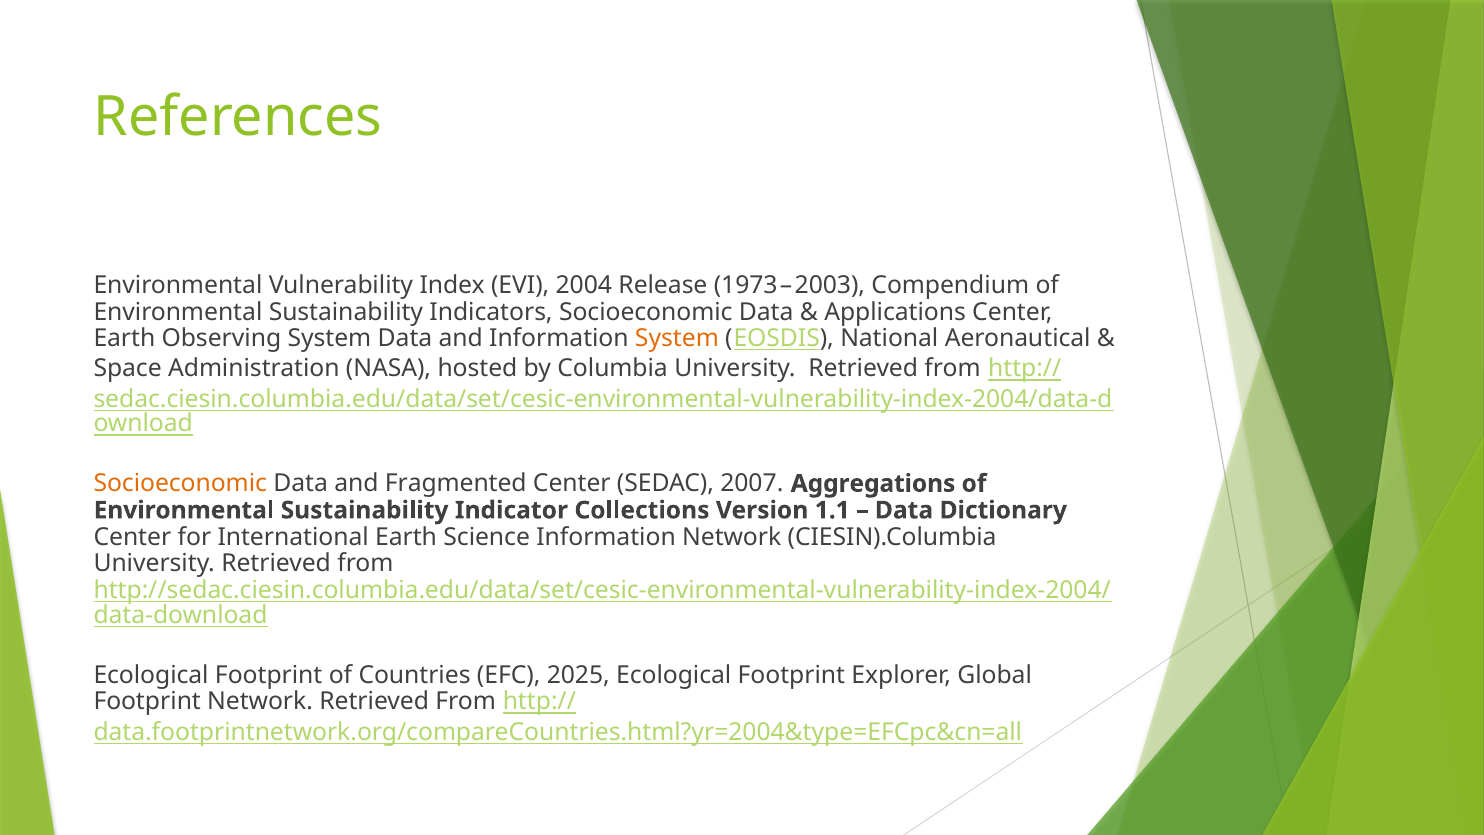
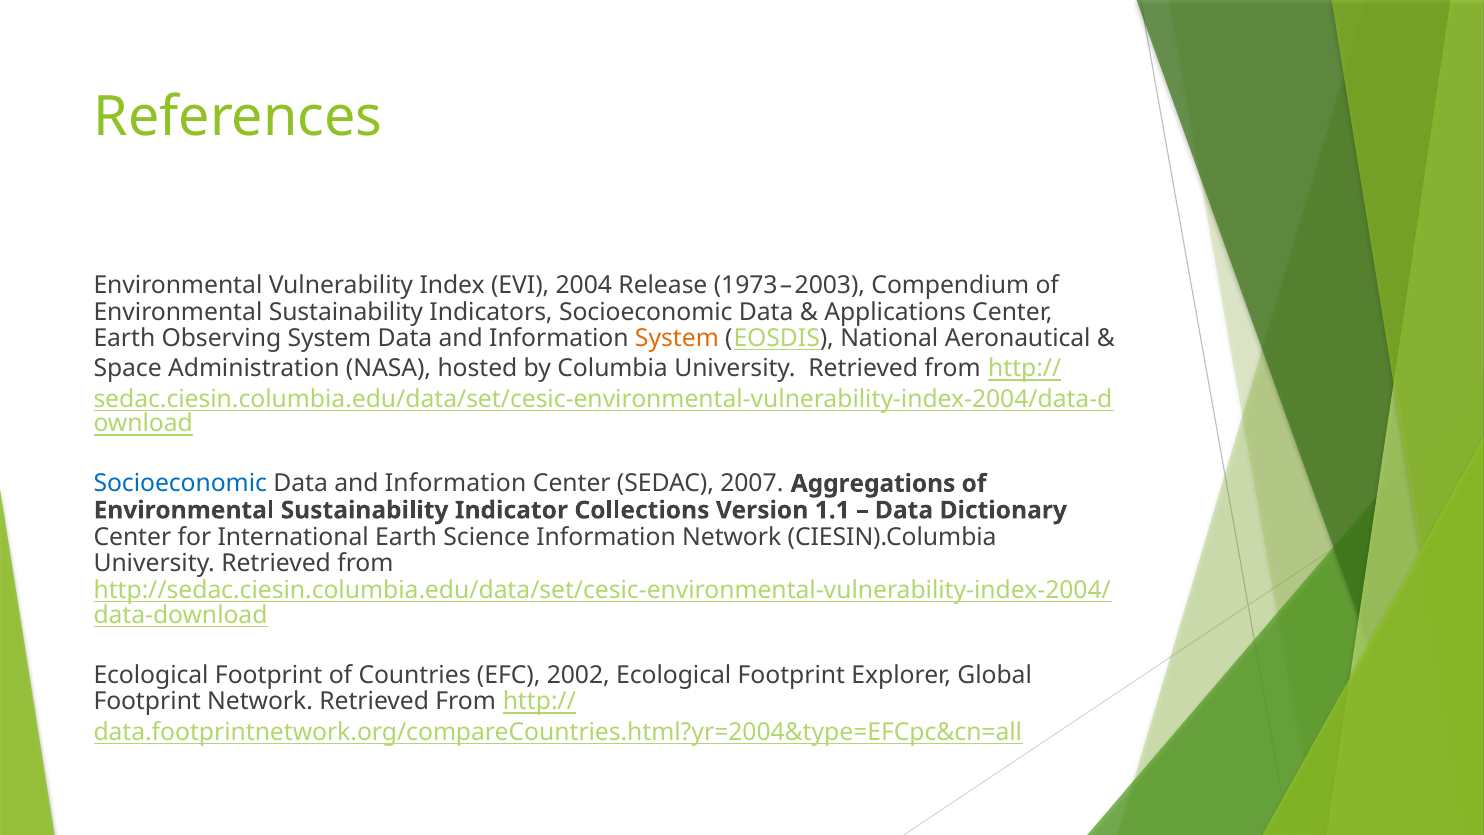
Socioeconomic at (180, 483) colour: orange -> blue
Fragmented at (456, 483): Fragmented -> Information
2025: 2025 -> 2002
